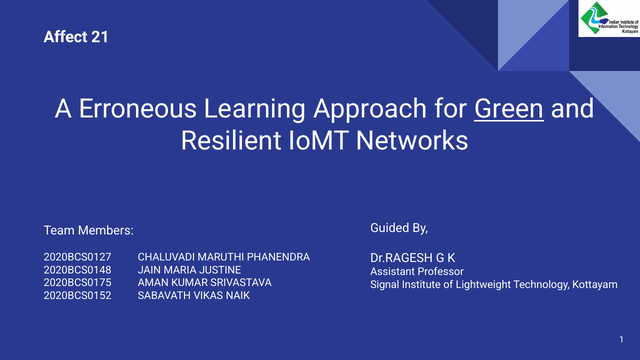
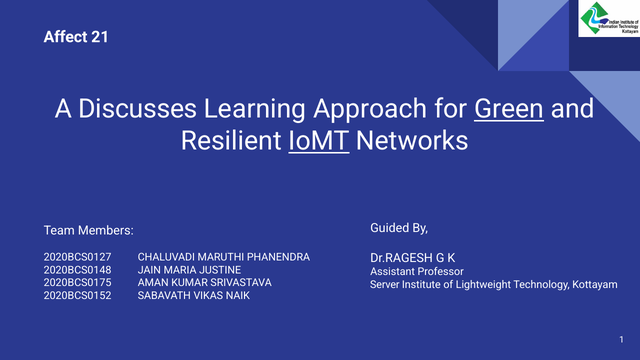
Erroneous: Erroneous -> Discusses
IoMT underline: none -> present
Signal: Signal -> Server
